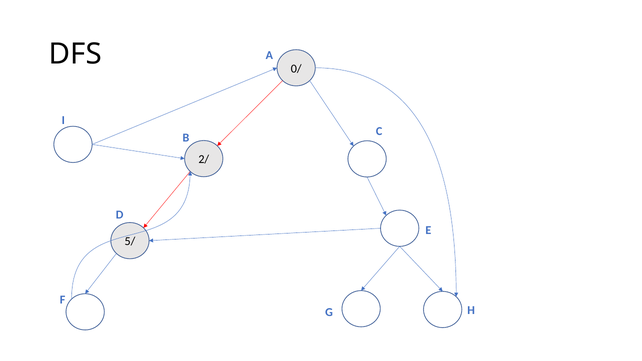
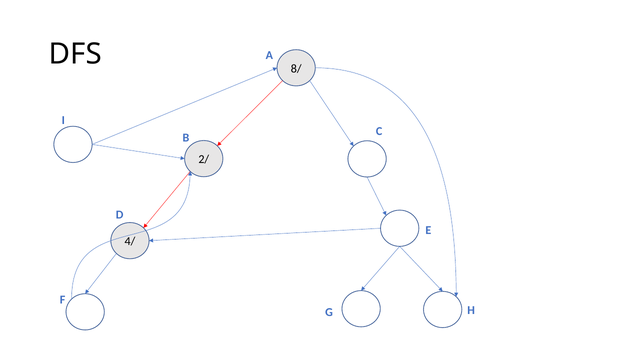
0/: 0/ -> 8/
5/: 5/ -> 4/
